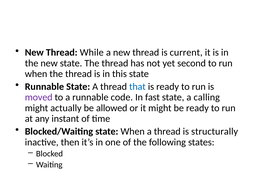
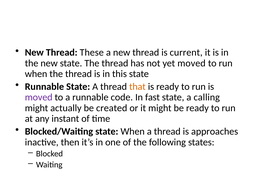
While: While -> These
yet second: second -> moved
that colour: blue -> orange
allowed: allowed -> created
structurally: structurally -> approaches
